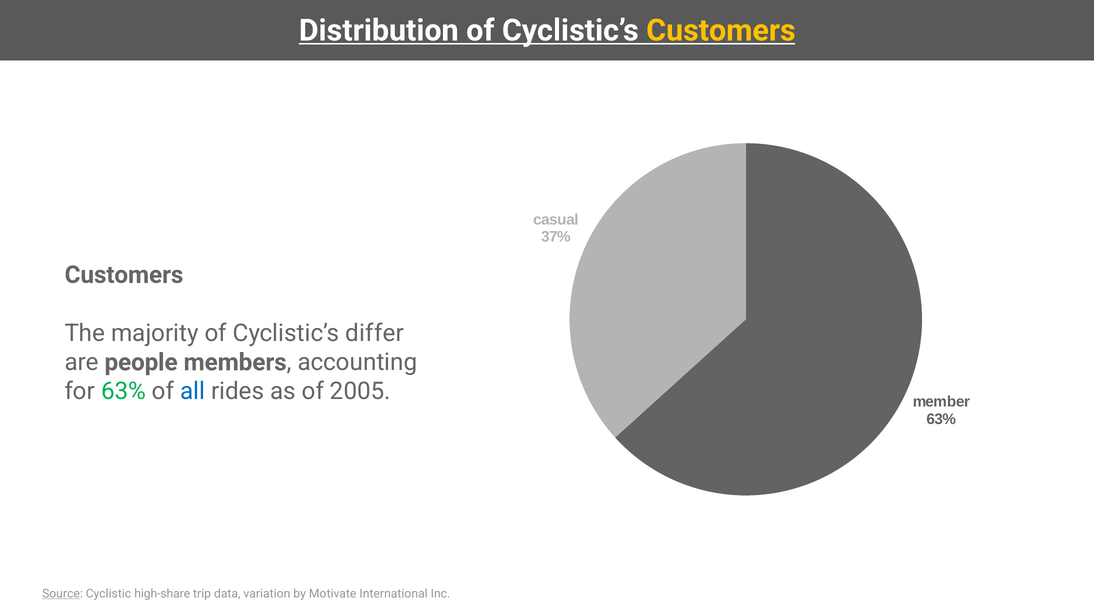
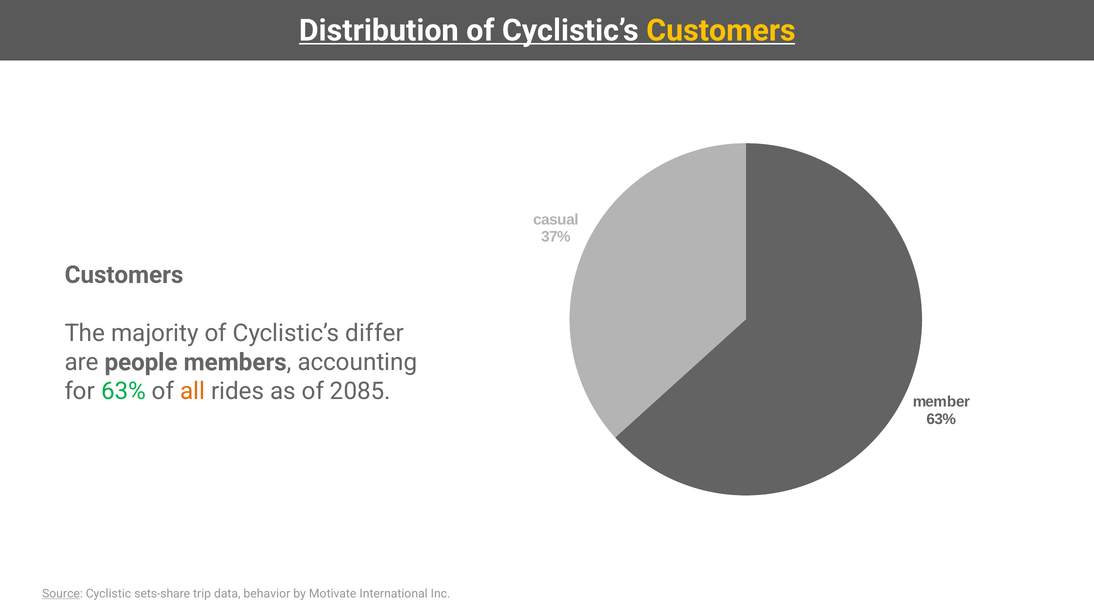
all colour: blue -> orange
2005: 2005 -> 2085
high-share: high-share -> sets-share
variation: variation -> behavior
